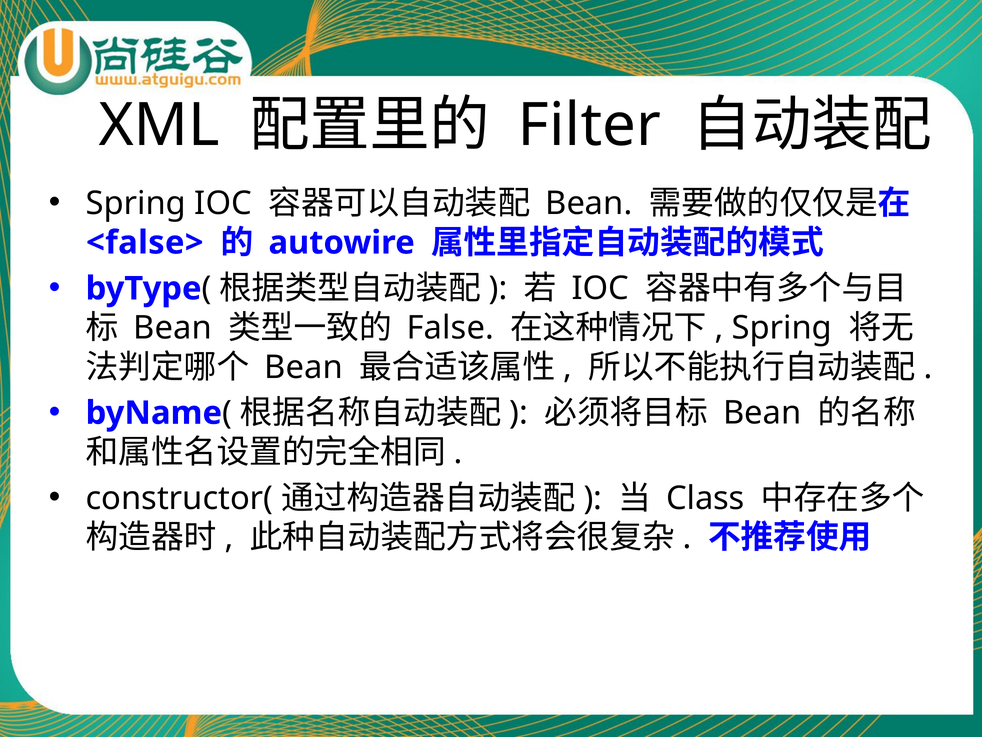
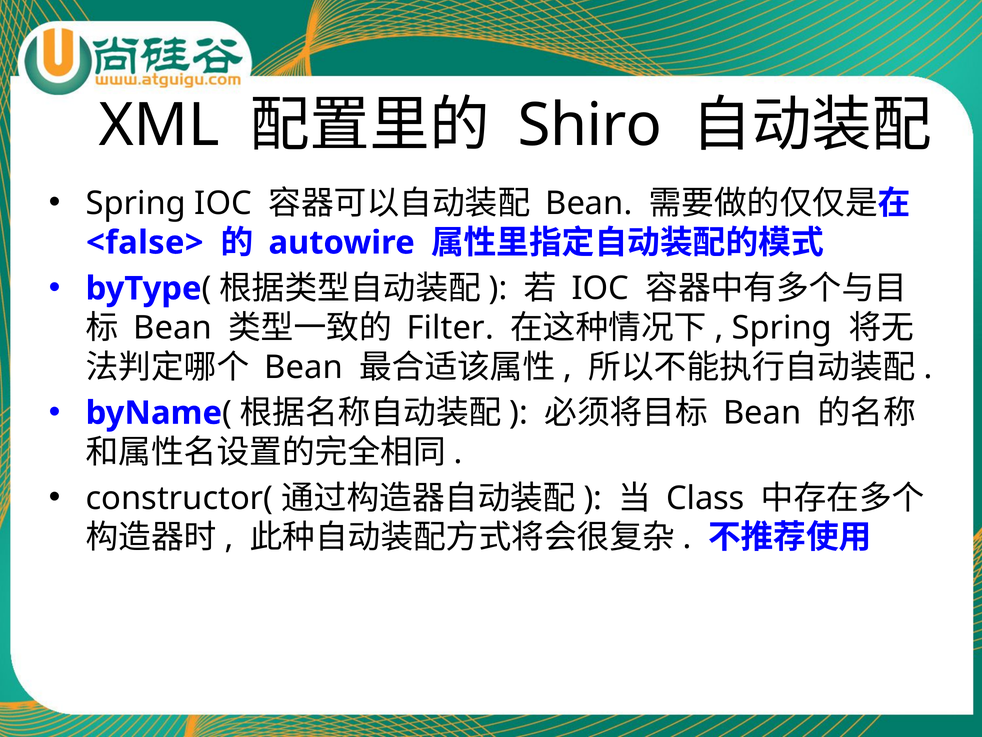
Filter: Filter -> Shiro
False: False -> Filter
